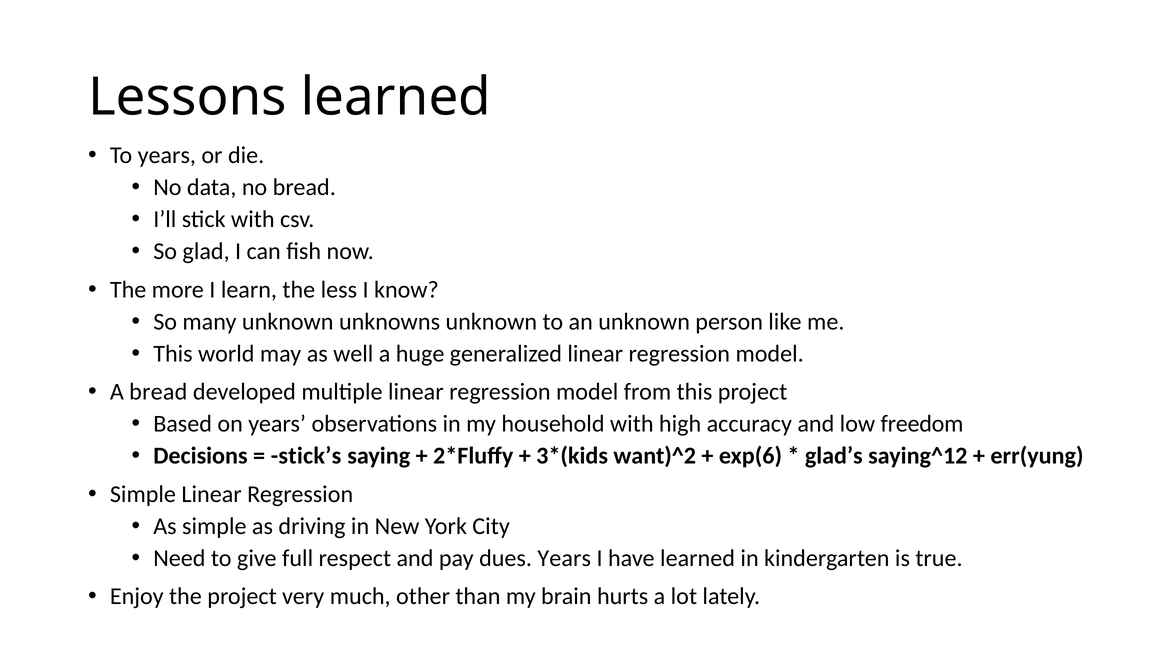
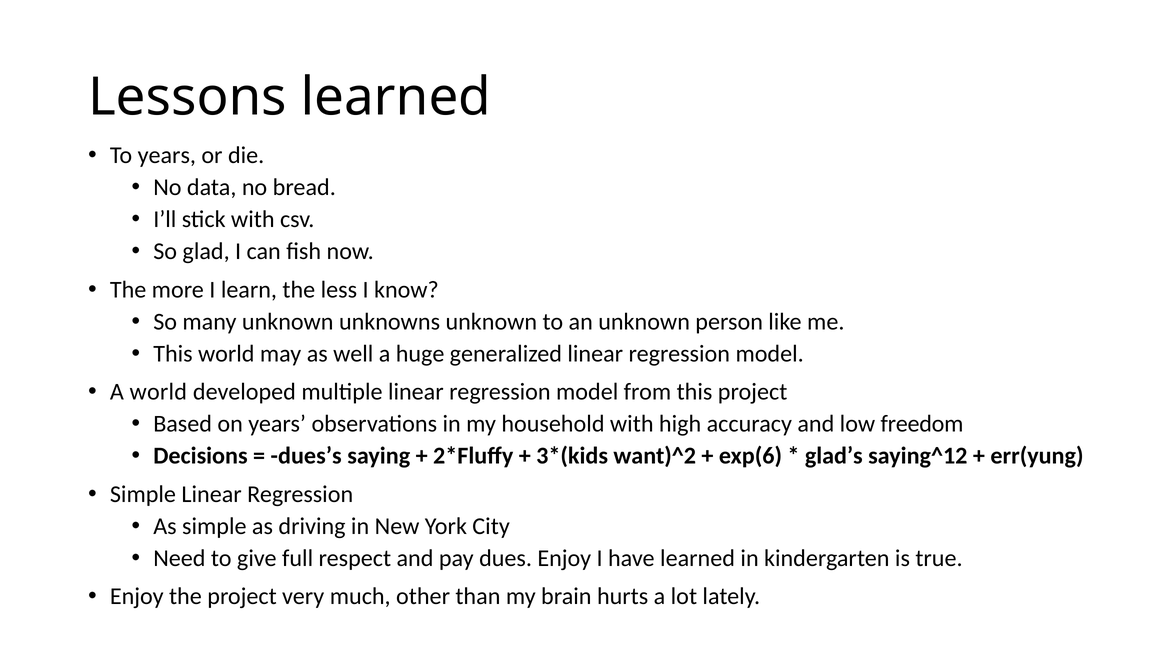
A bread: bread -> world
stick’s: stick’s -> dues’s
dues Years: Years -> Enjoy
